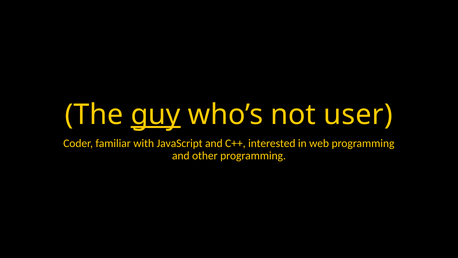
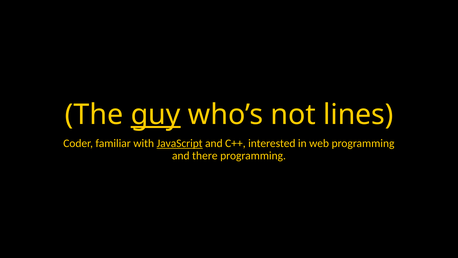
user: user -> lines
JavaScript underline: none -> present
other: other -> there
